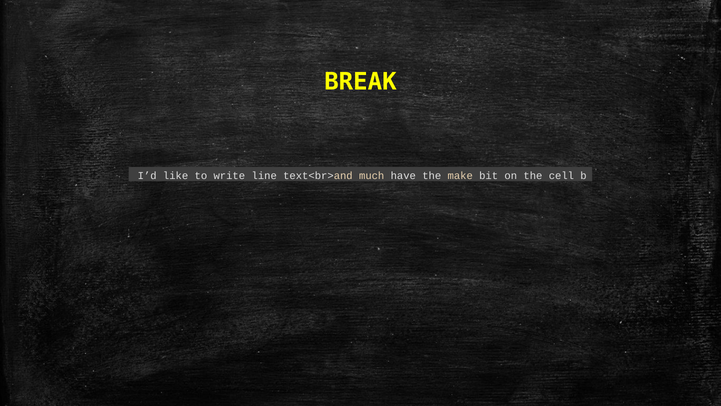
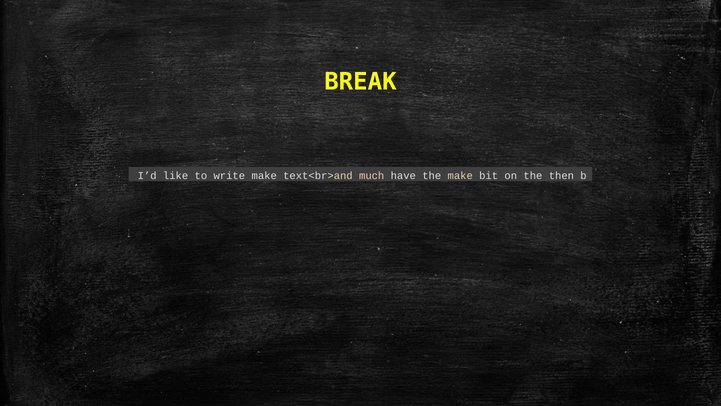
write line: line -> make
cell: cell -> then
